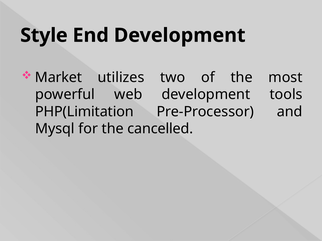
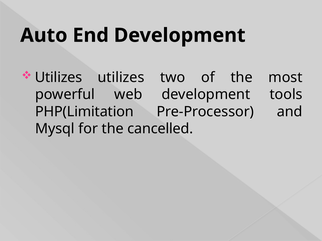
Style: Style -> Auto
Market at (58, 77): Market -> Utilizes
